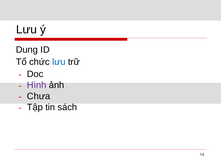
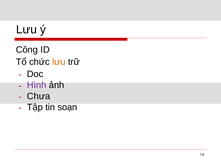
Dung: Dung -> Công
lưu at (59, 62) colour: blue -> orange
sách: sách -> soạn
